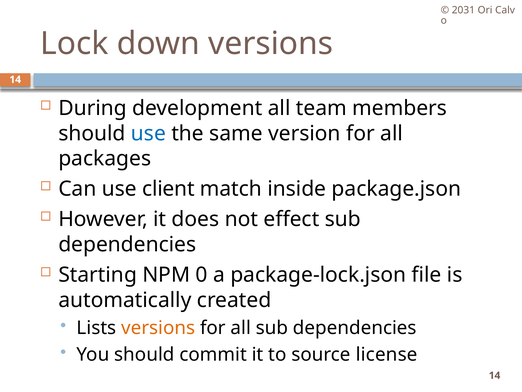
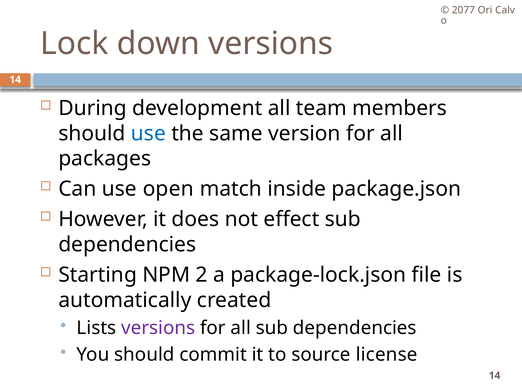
2031: 2031 -> 2077
client: client -> open
0: 0 -> 2
versions at (158, 328) colour: orange -> purple
